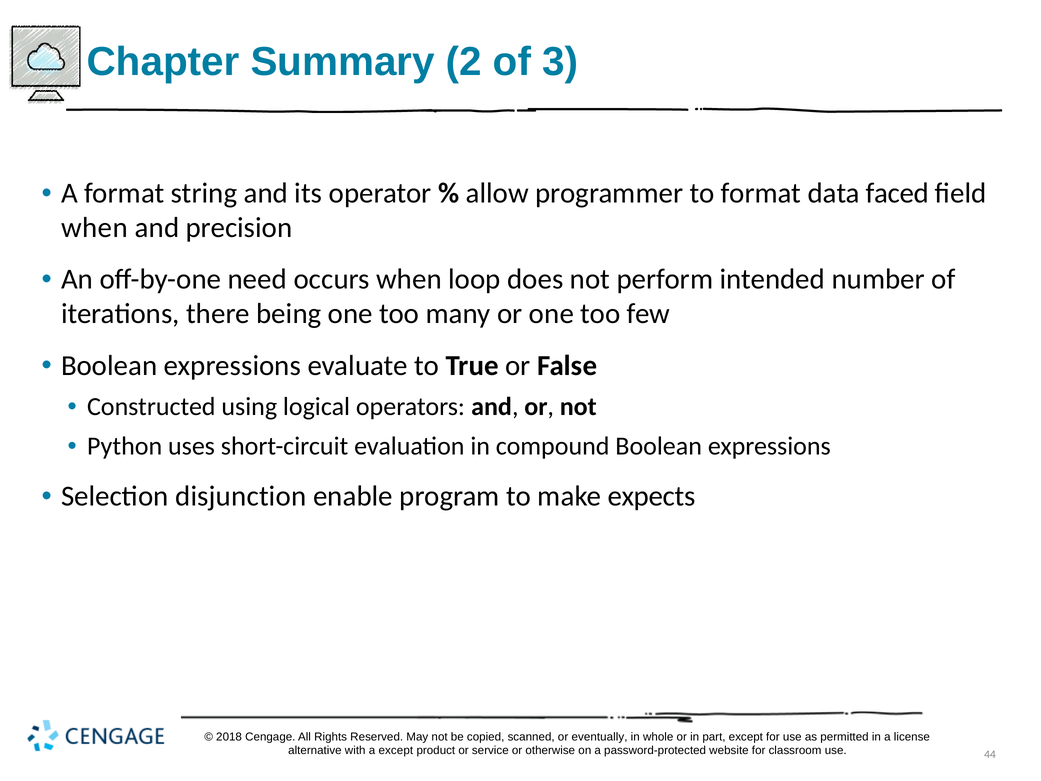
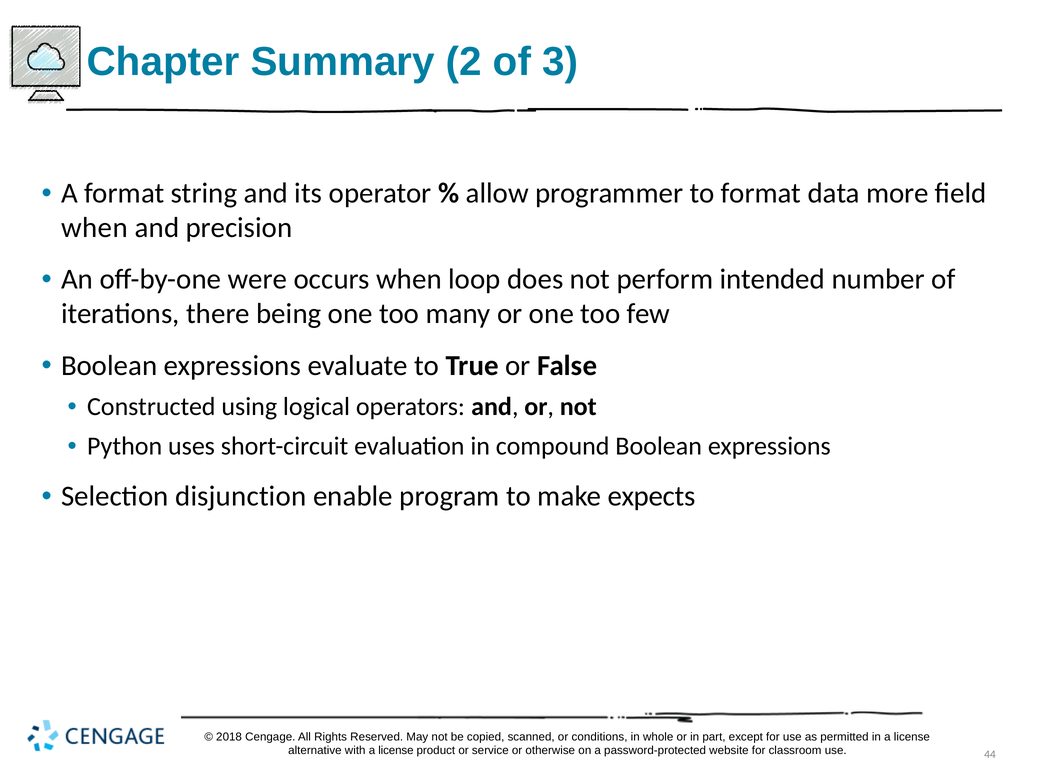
faced: faced -> more
need: need -> were
eventually: eventually -> conditions
with a except: except -> license
